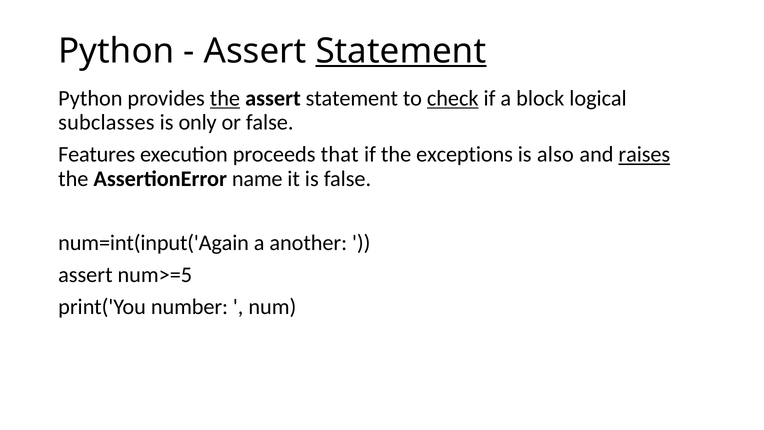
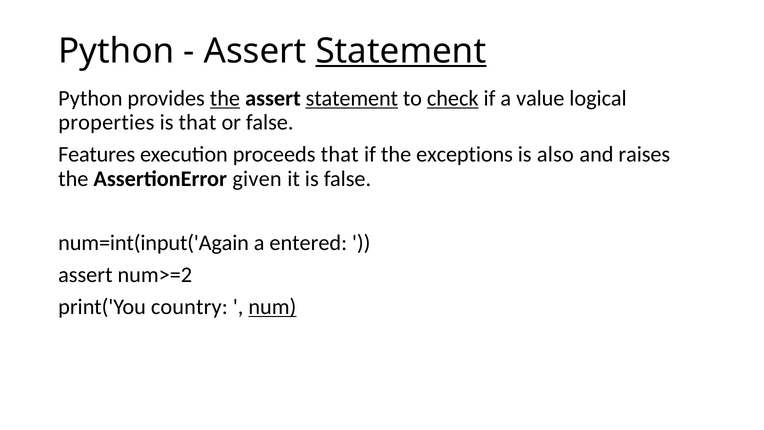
statement at (352, 98) underline: none -> present
block: block -> value
subclasses: subclasses -> properties
is only: only -> that
raises underline: present -> none
name: name -> given
another: another -> entered
num>=5: num>=5 -> num>=2
number: number -> country
num underline: none -> present
